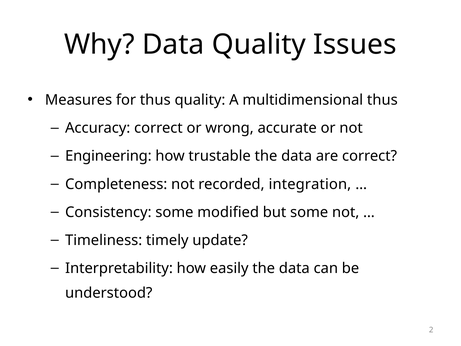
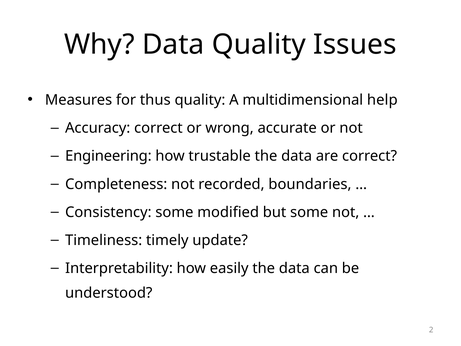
multidimensional thus: thus -> help
integration: integration -> boundaries
